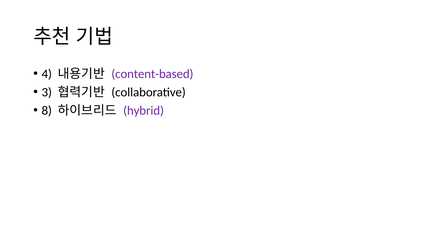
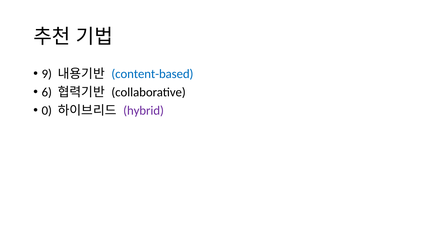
4: 4 -> 9
content-based colour: purple -> blue
3: 3 -> 6
8: 8 -> 0
